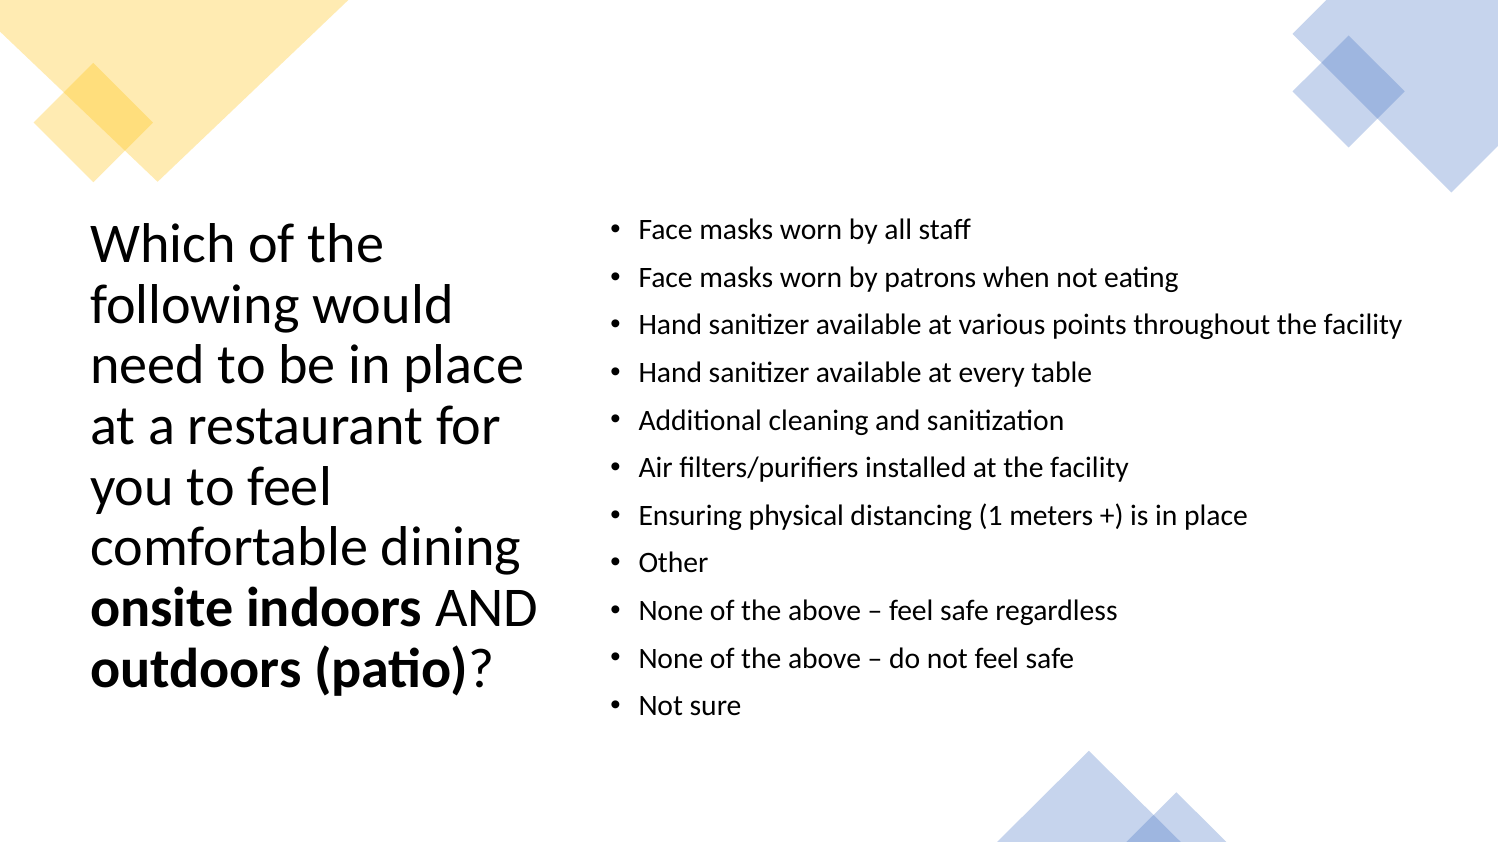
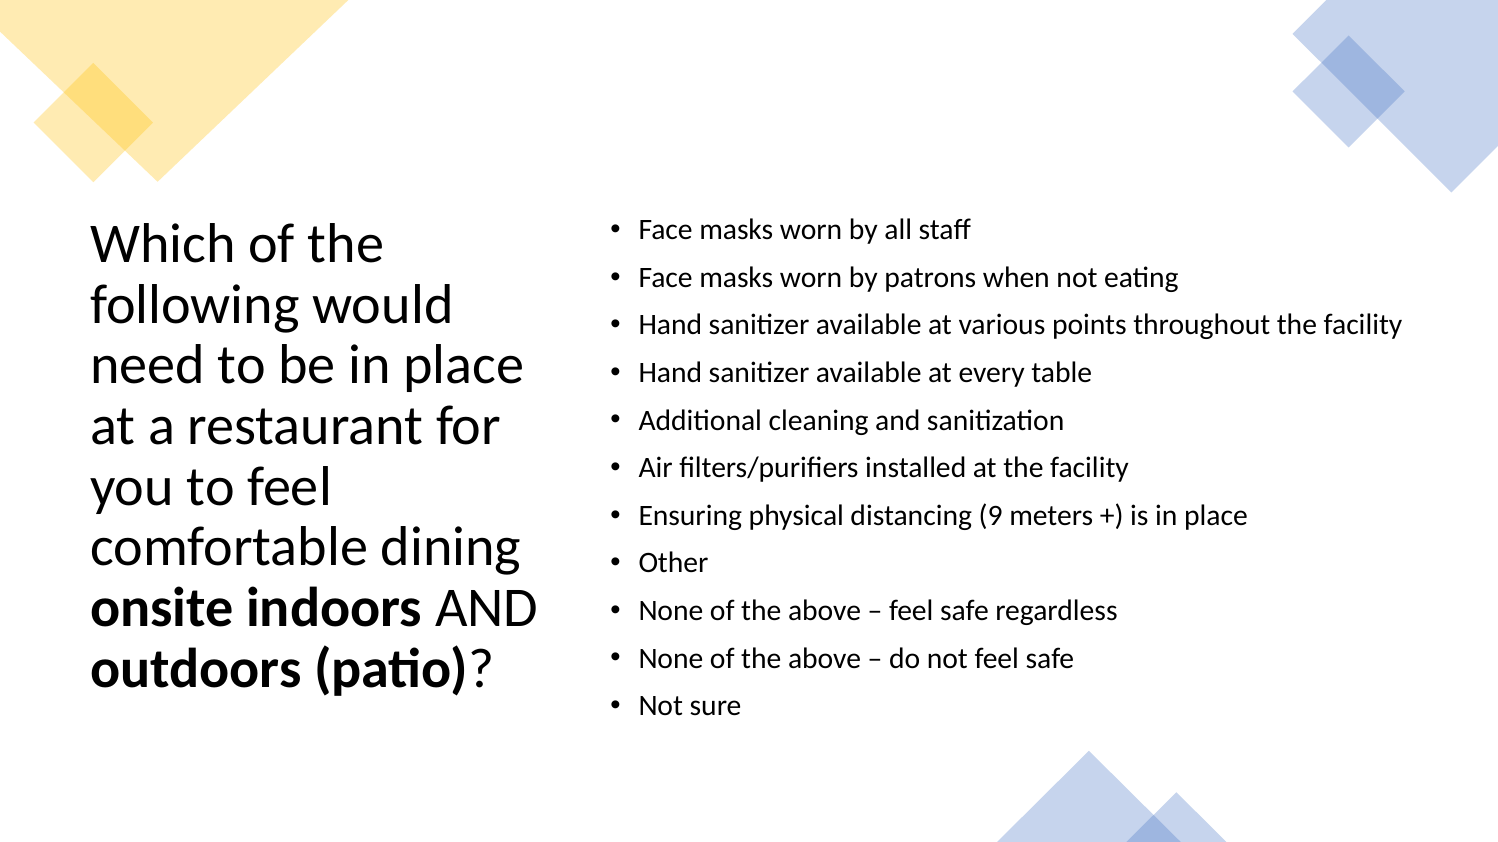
1: 1 -> 9
